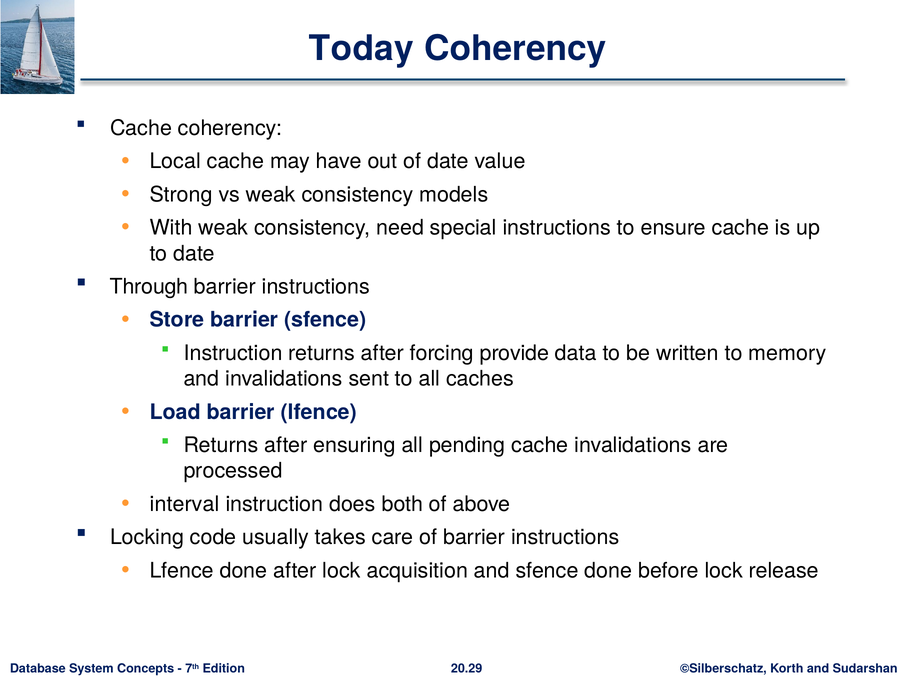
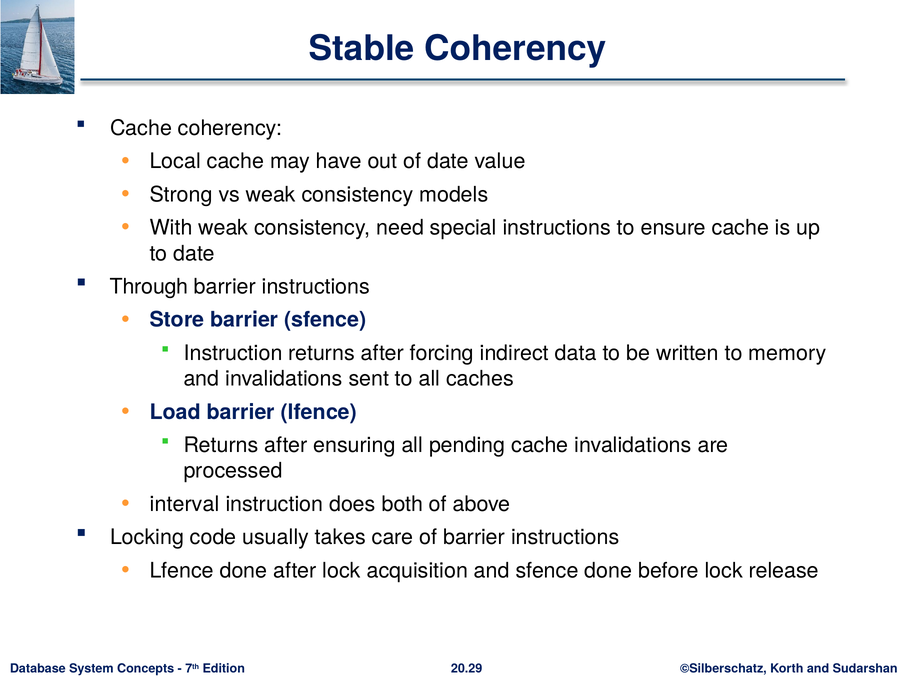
Today: Today -> Stable
provide: provide -> indirect
